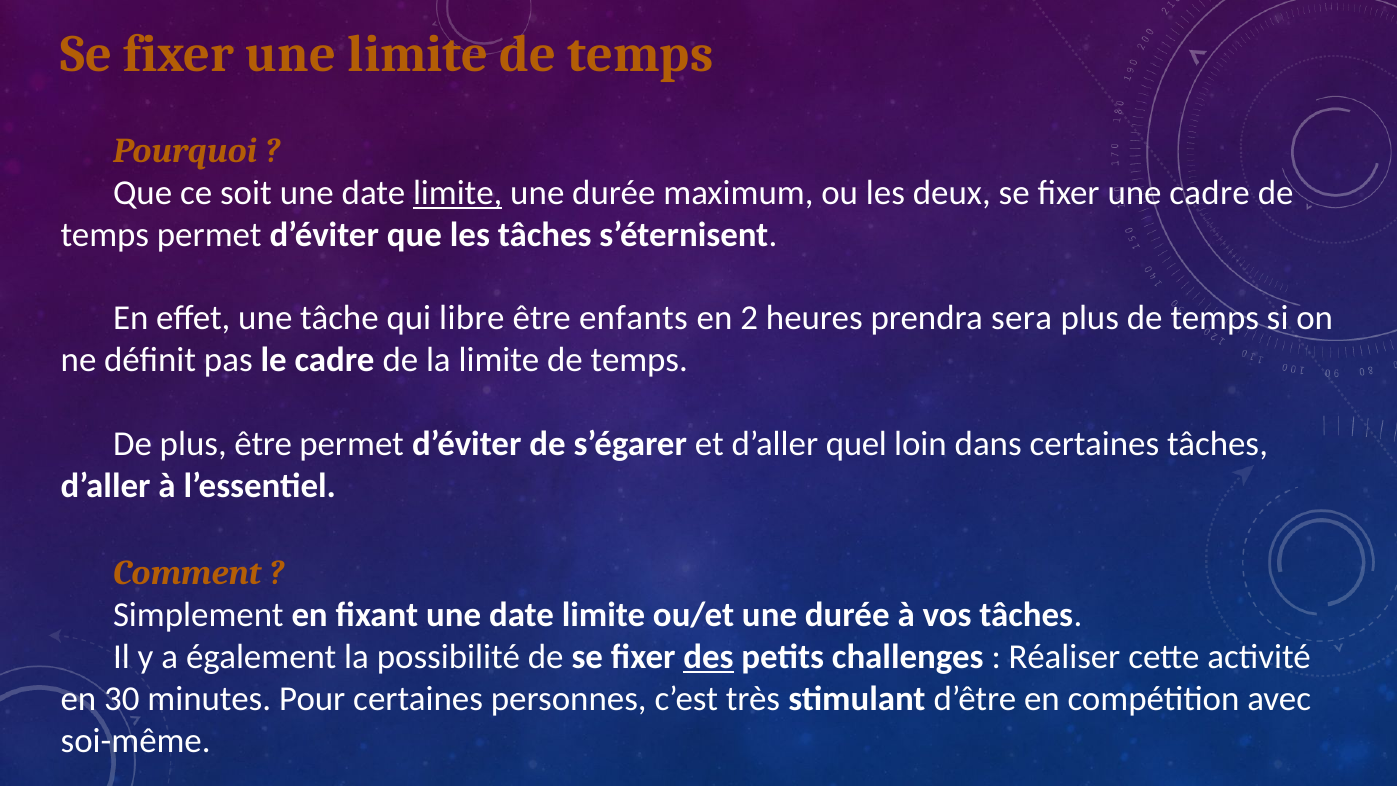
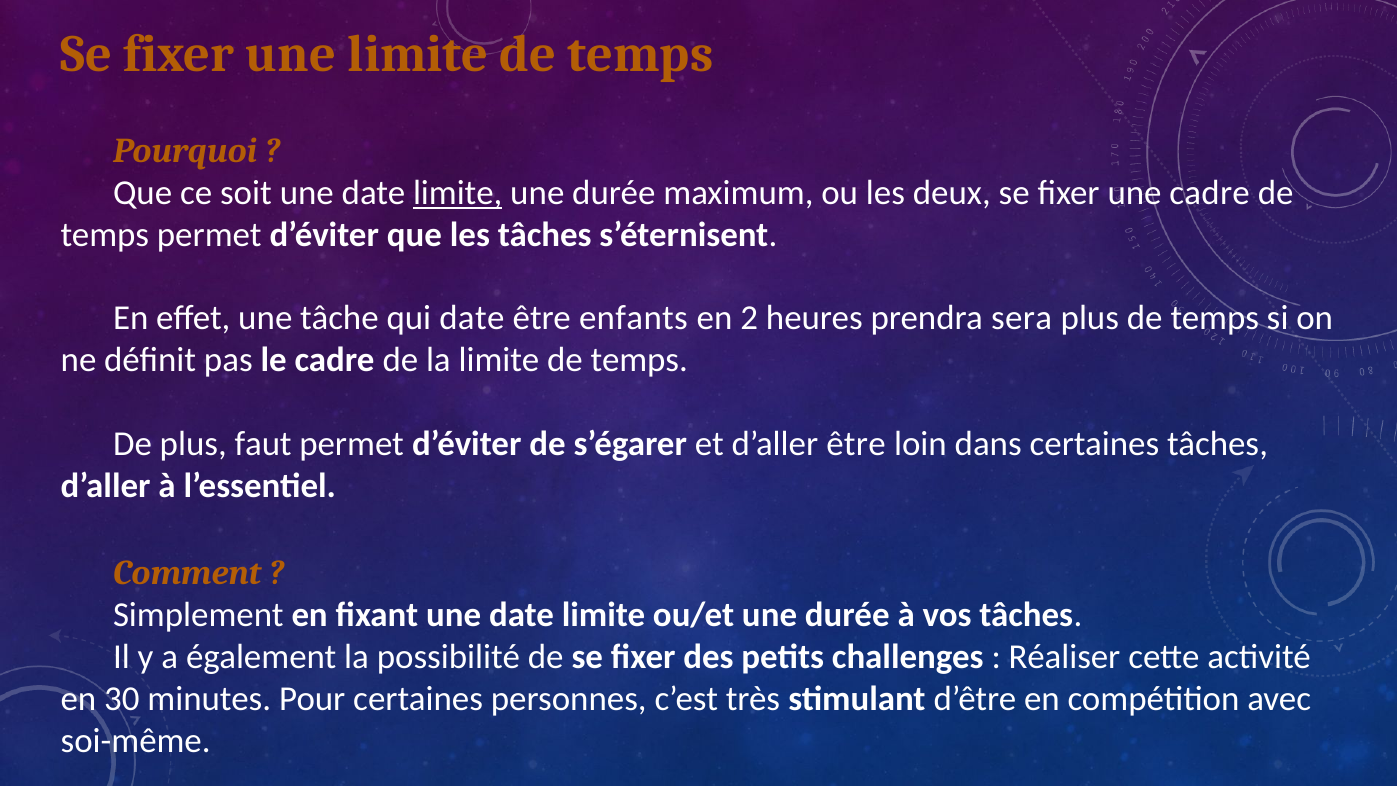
qui libre: libre -> date
plus être: être -> faut
d’aller quel: quel -> être
des underline: present -> none
